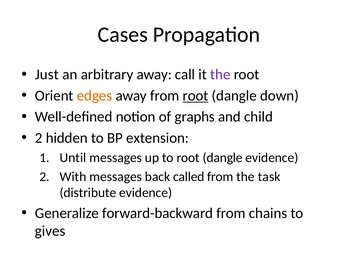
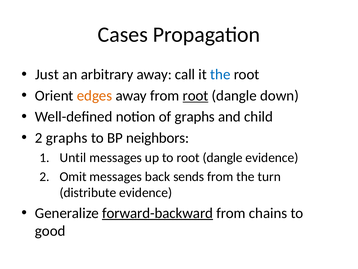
the at (220, 74) colour: purple -> blue
2 hidden: hidden -> graphs
extension: extension -> neighbors
With: With -> Omit
called: called -> sends
task: task -> turn
forward-backward underline: none -> present
gives: gives -> good
